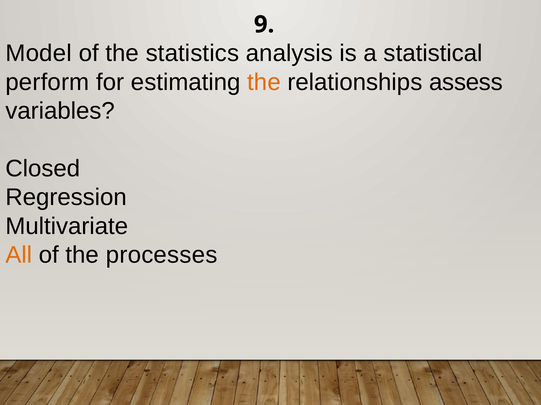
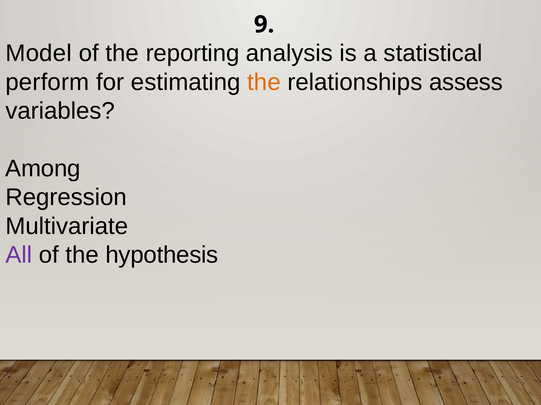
statistics: statistics -> reporting
Closed: Closed -> Among
All colour: orange -> purple
processes: processes -> hypothesis
